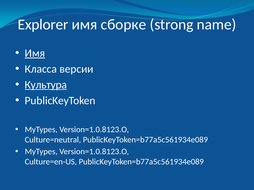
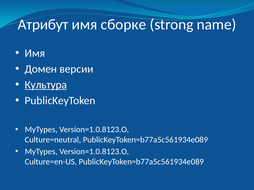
Explorer: Explorer -> Атрибут
Имя at (35, 53) underline: present -> none
Класса: Класса -> Домен
